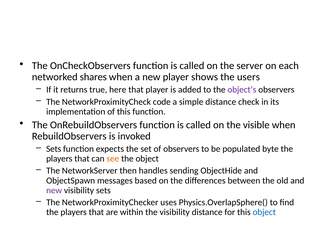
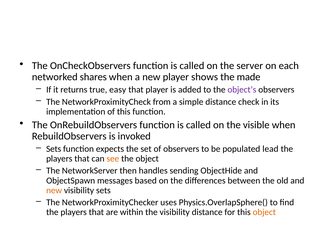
users: users -> made
here: here -> easy
code: code -> from
byte: byte -> lead
new at (54, 191) colour: purple -> orange
object at (264, 212) colour: blue -> orange
